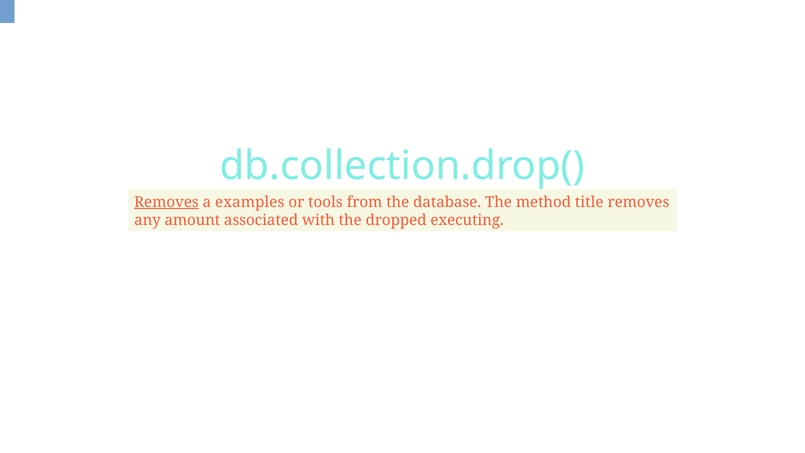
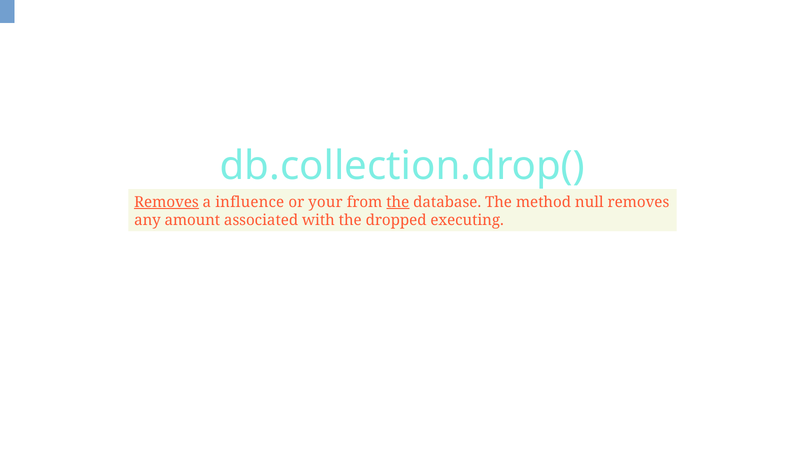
examples: examples -> influence
tools: tools -> your
the at (398, 202) underline: none -> present
title: title -> null
